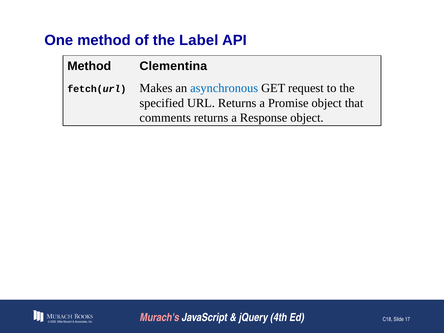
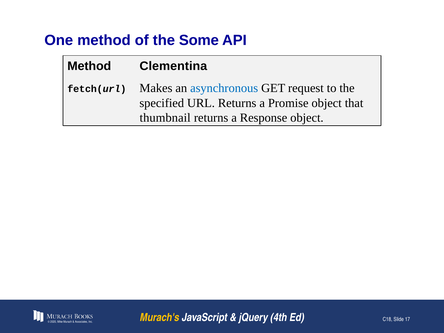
Label: Label -> Some
comments: comments -> thumbnail
Murach's colour: pink -> yellow
